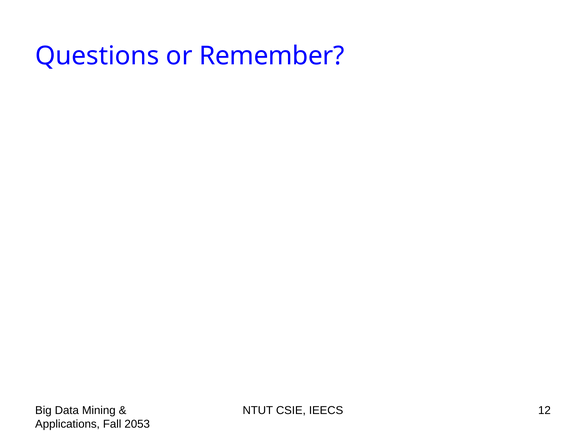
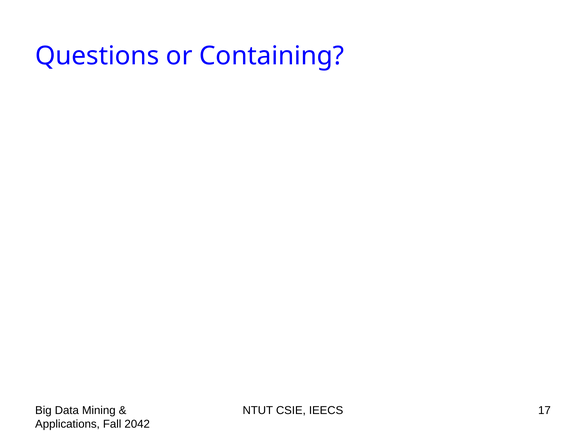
Remember: Remember -> Containing
12: 12 -> 17
2053: 2053 -> 2042
